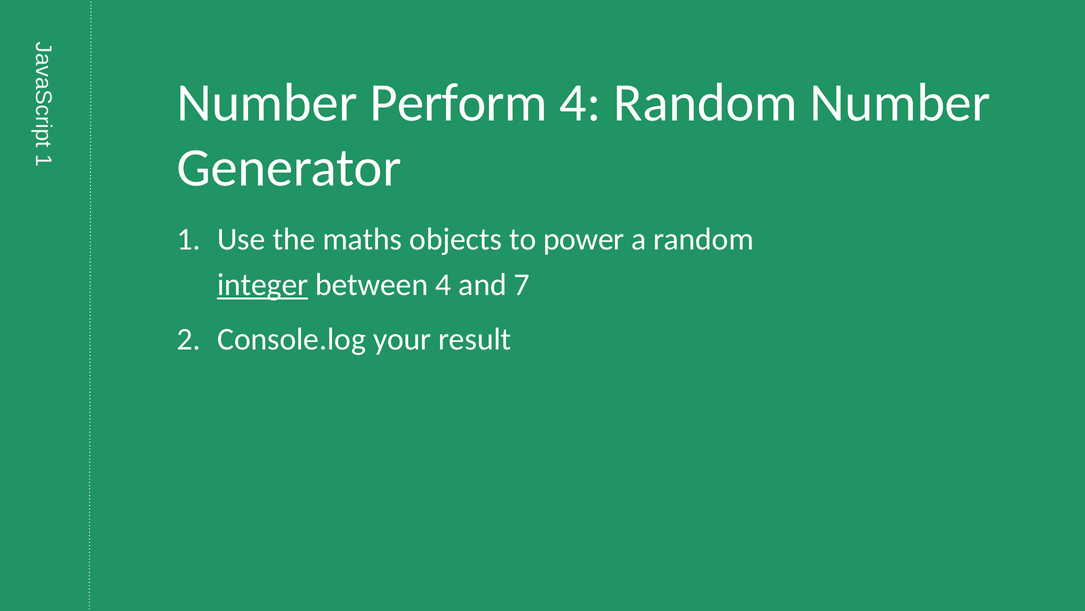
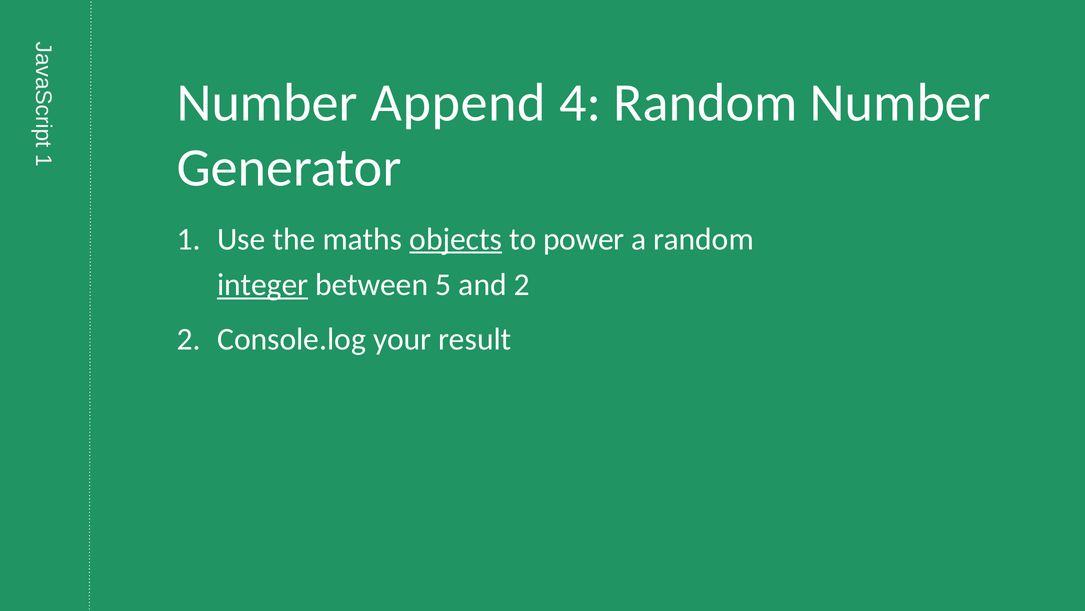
Perform: Perform -> Append
objects underline: none -> present
between 4: 4 -> 5
and 7: 7 -> 2
